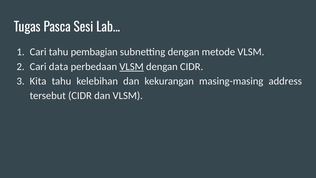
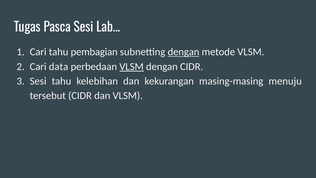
dengan at (184, 52) underline: none -> present
Kita at (38, 81): Kita -> Sesi
address: address -> menuju
